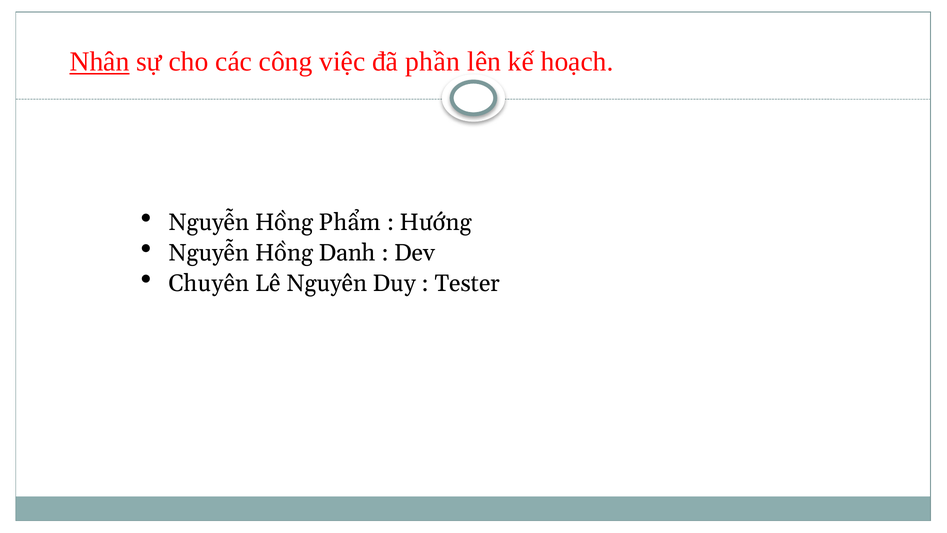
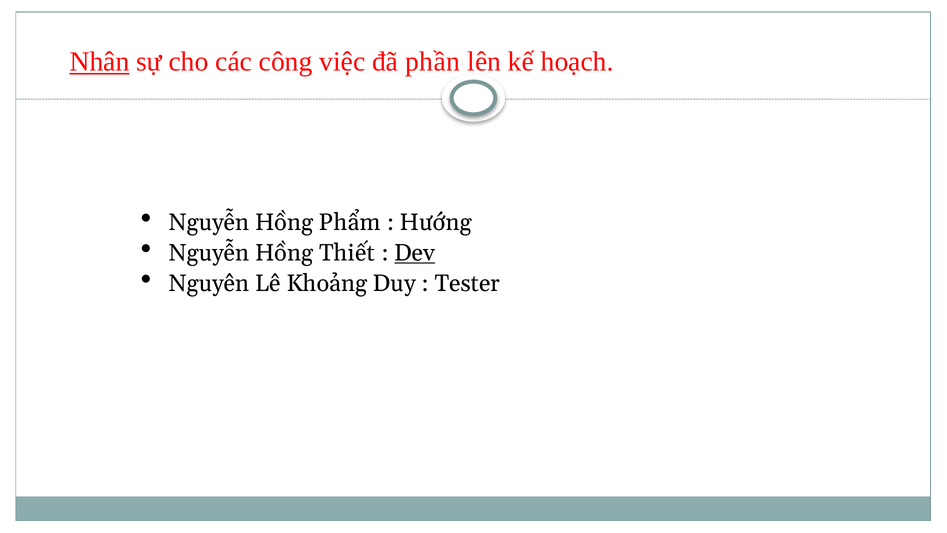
Danh: Danh -> Thiết
Dev underline: none -> present
Chuyên: Chuyên -> Nguyên
Nguyên: Nguyên -> Khoảng
